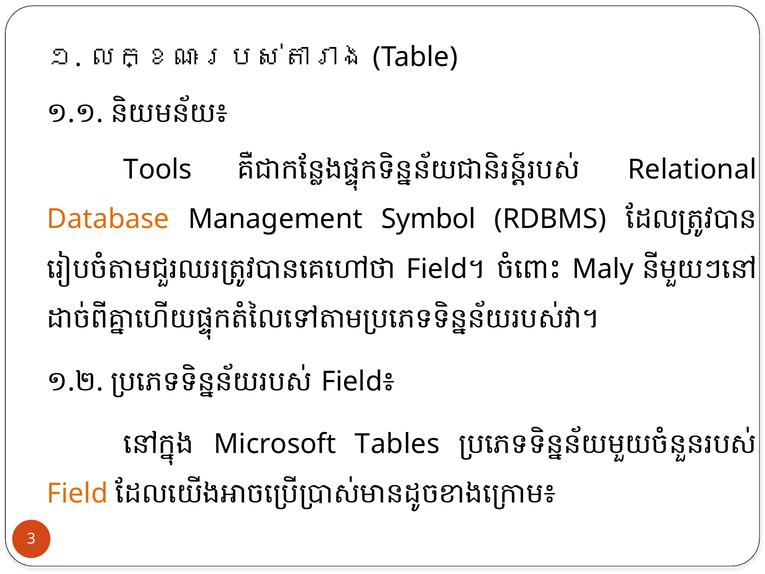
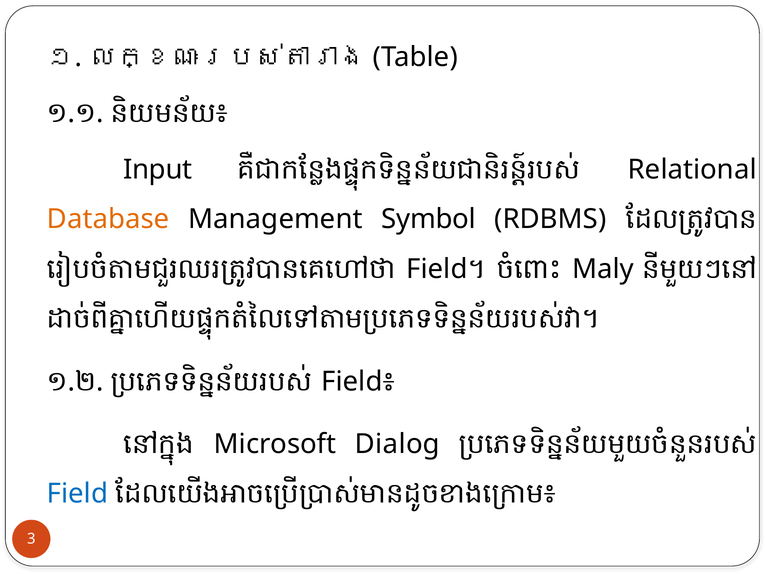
Tools: Tools -> Input
Tables: Tables -> Dialog
Field colour: orange -> blue
